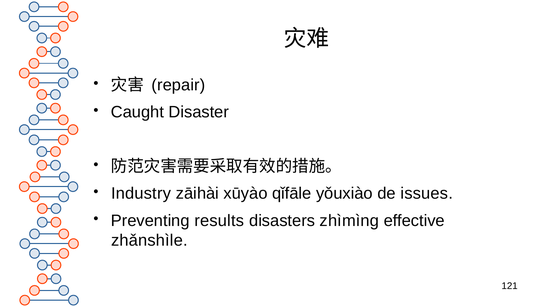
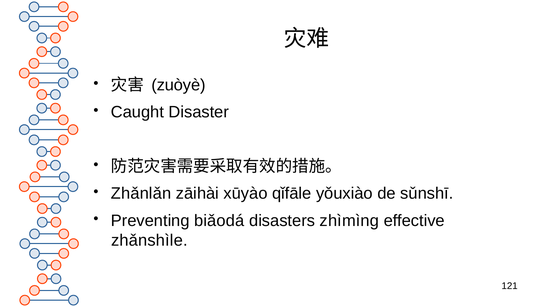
repair: repair -> zuòyè
Industry: Industry -> Zhǎnlǎn
issues: issues -> sǔnshī
results: results -> biǎodá
